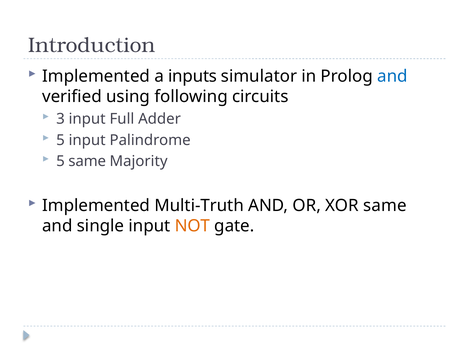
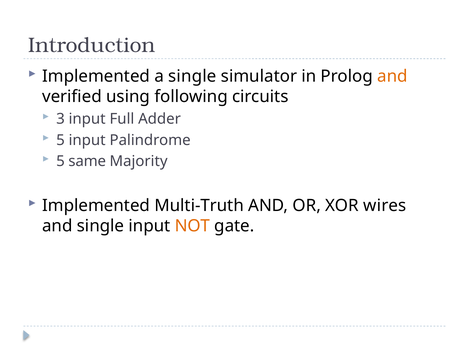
a inputs: inputs -> single
and at (392, 76) colour: blue -> orange
XOR same: same -> wires
